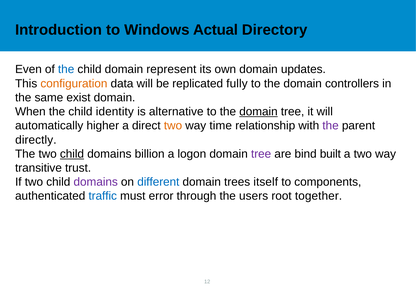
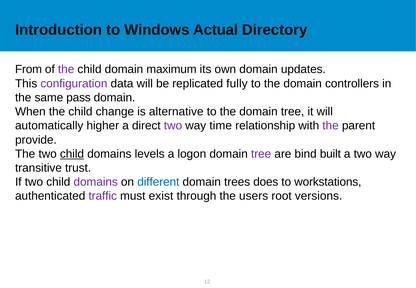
Even: Even -> From
the at (66, 69) colour: blue -> purple
represent: represent -> maximum
configuration colour: orange -> purple
exist: exist -> pass
identity: identity -> change
domain at (258, 112) underline: present -> none
two at (173, 126) colour: orange -> purple
directly: directly -> provide
billion: billion -> levels
itself: itself -> does
components: components -> workstations
traffic colour: blue -> purple
error: error -> exist
together: together -> versions
